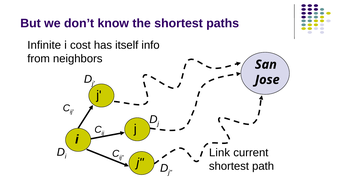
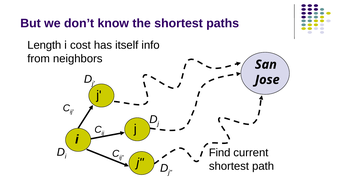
Infinite: Infinite -> Length
Link: Link -> Find
